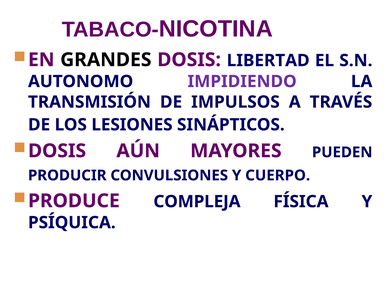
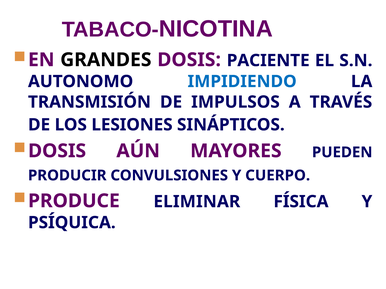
LIBERTAD: LIBERTAD -> PACIENTE
IMPIDIENDO colour: purple -> blue
COMPLEJA: COMPLEJA -> ELIMINAR
